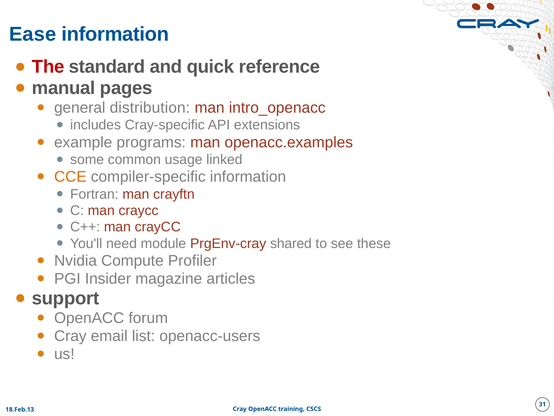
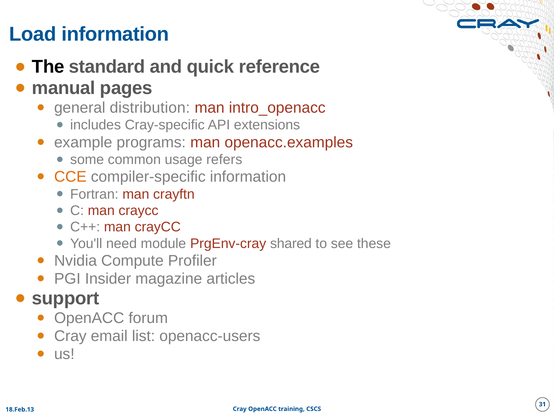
Ease: Ease -> Load
The colour: red -> black
linked: linked -> refers
